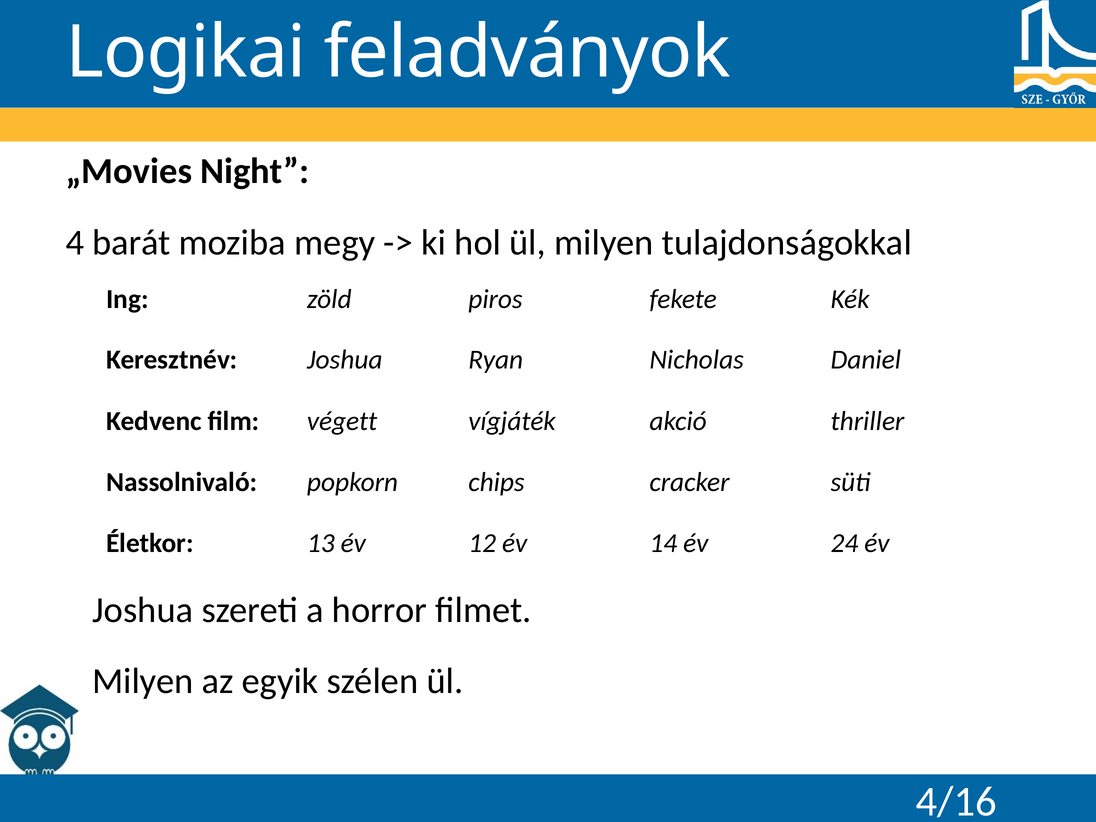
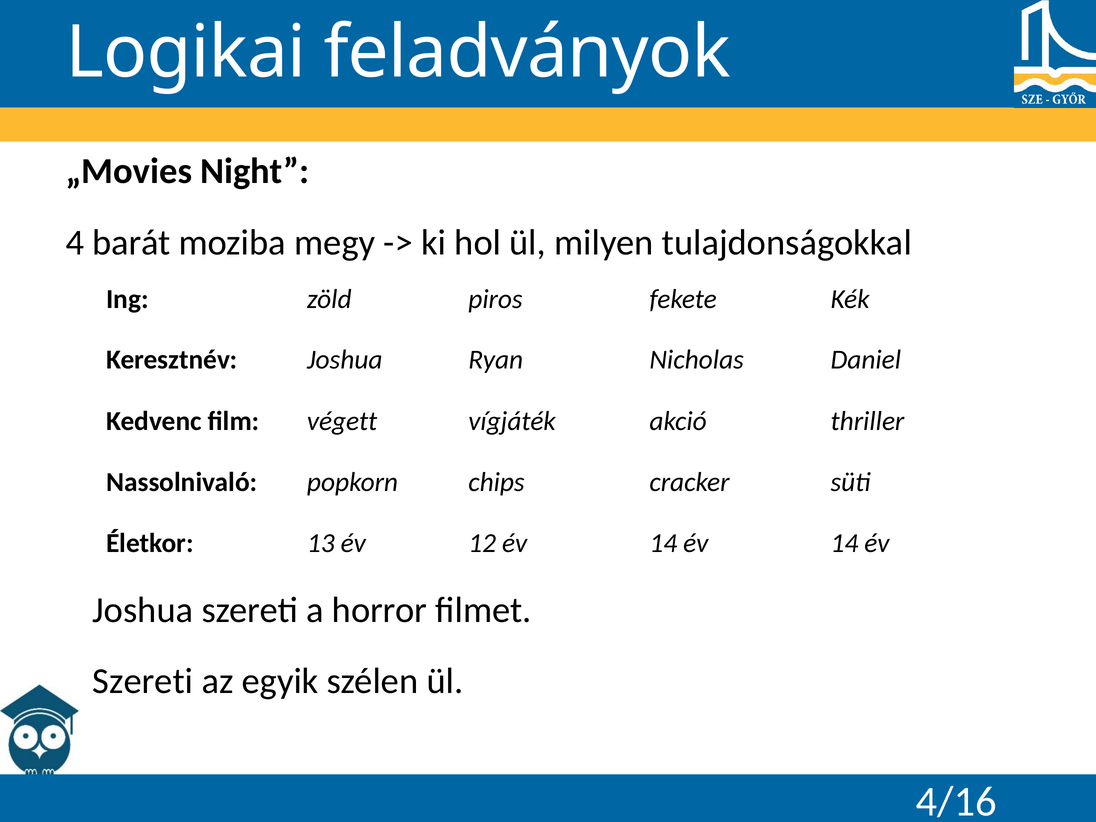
14 év 24: 24 -> 14
Milyen at (143, 681): Milyen -> Szereti
